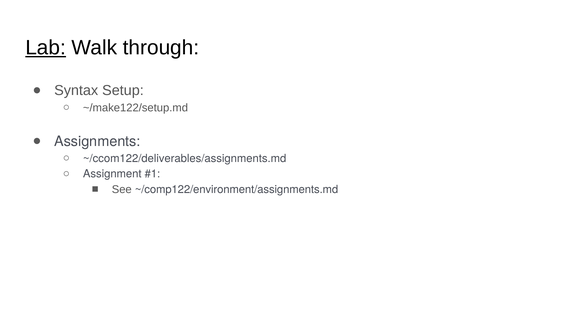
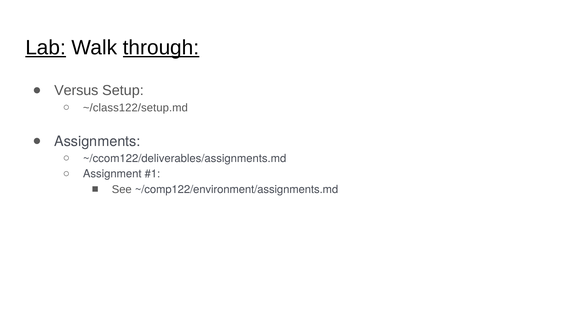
through underline: none -> present
Syntax: Syntax -> Versus
~/make122/setup.md: ~/make122/setup.md -> ~/class122/setup.md
